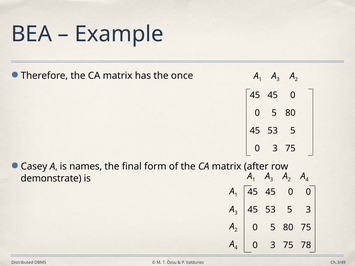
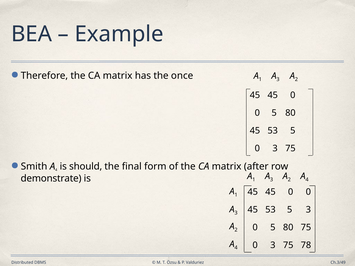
Casey: Casey -> Smith
names: names -> should
